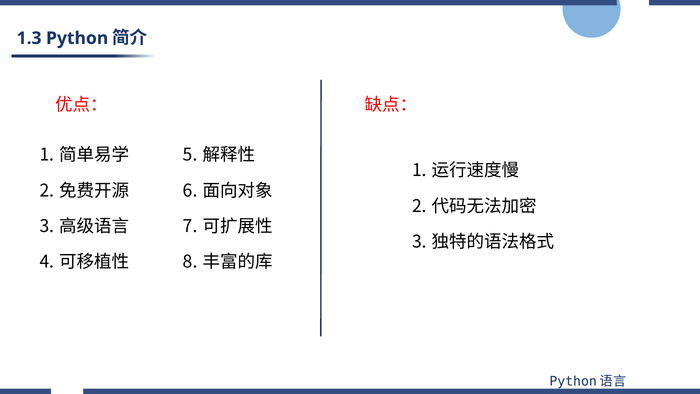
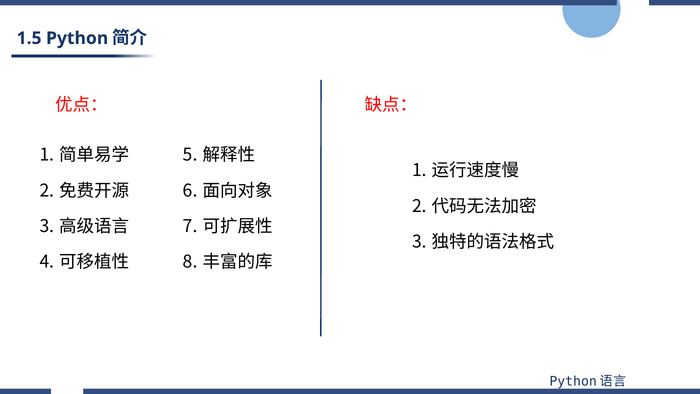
1.3: 1.3 -> 1.5
